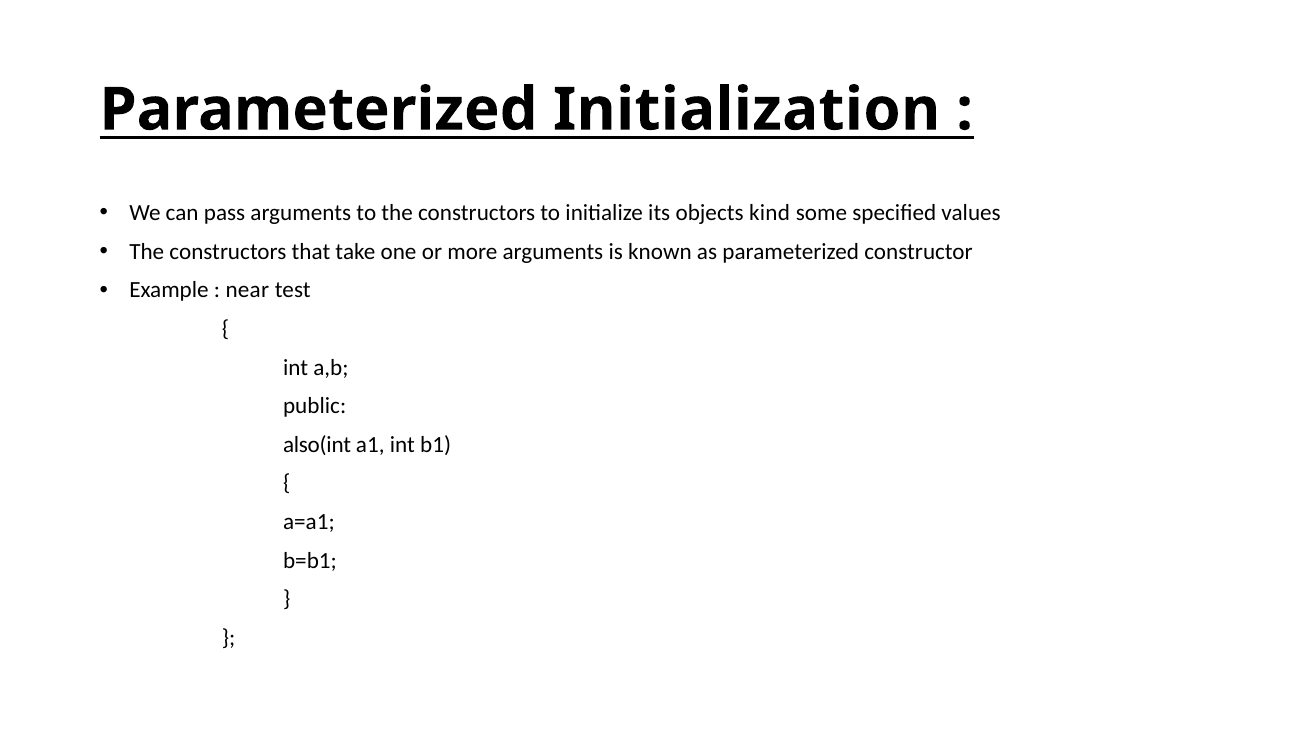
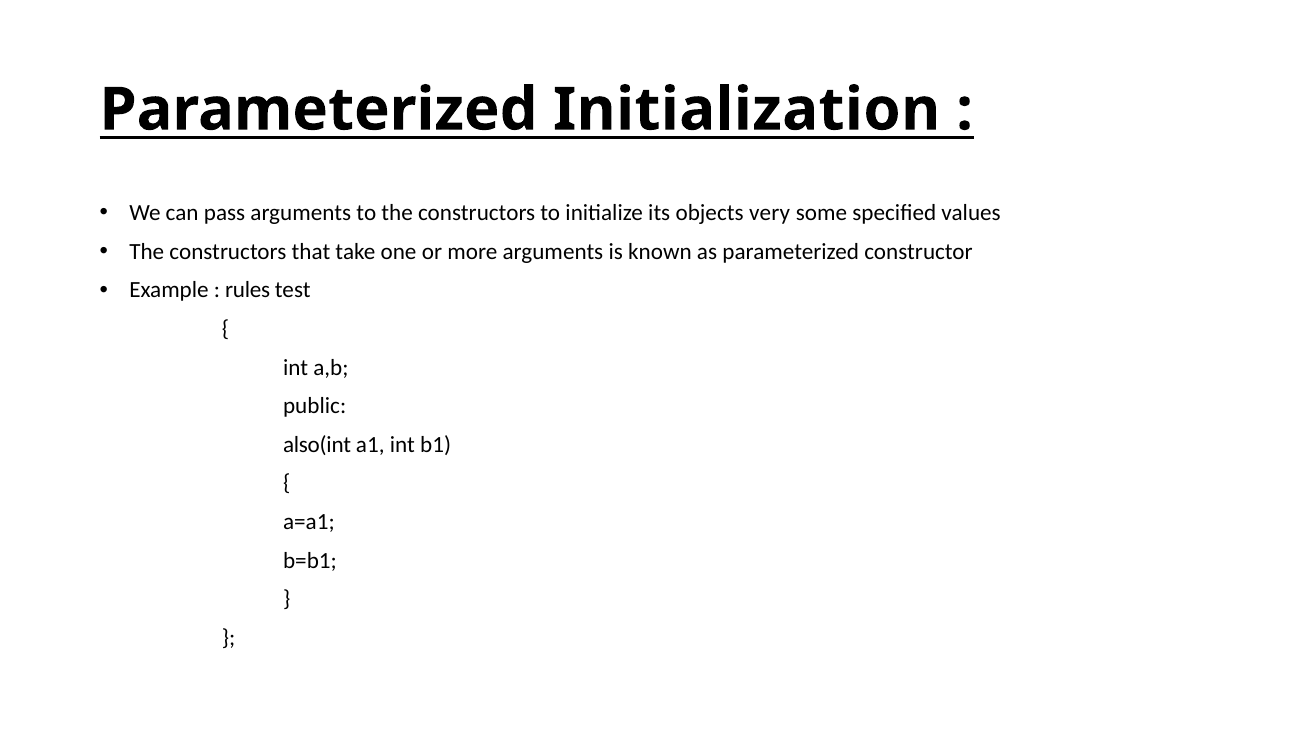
kind: kind -> very
near: near -> rules
